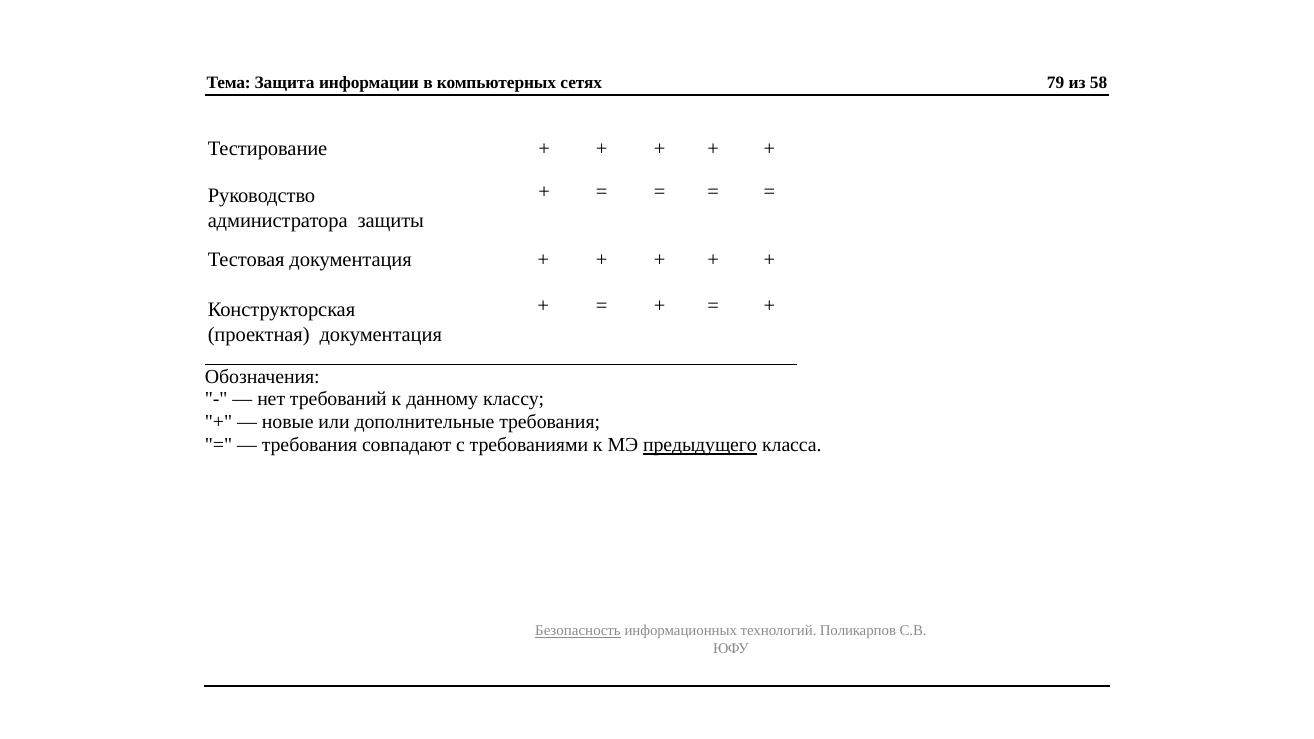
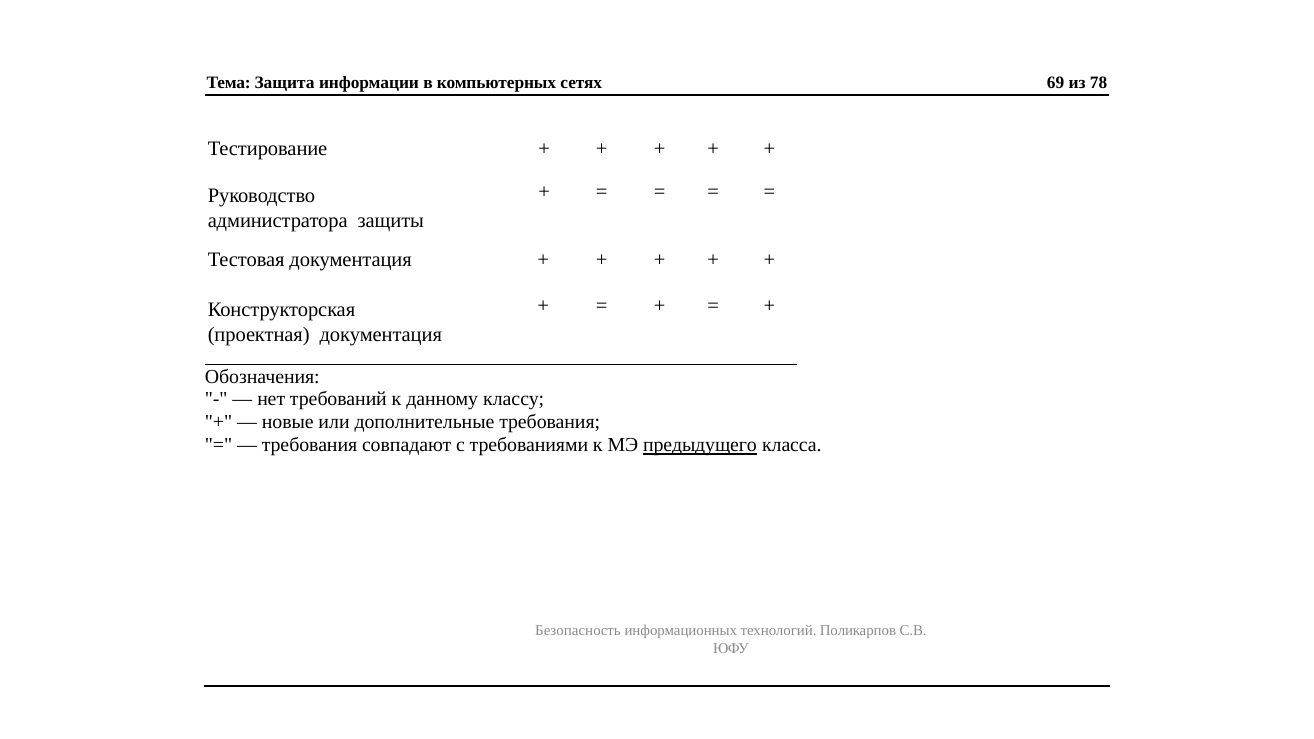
79: 79 -> 69
58: 58 -> 78
Безопасность underline: present -> none
